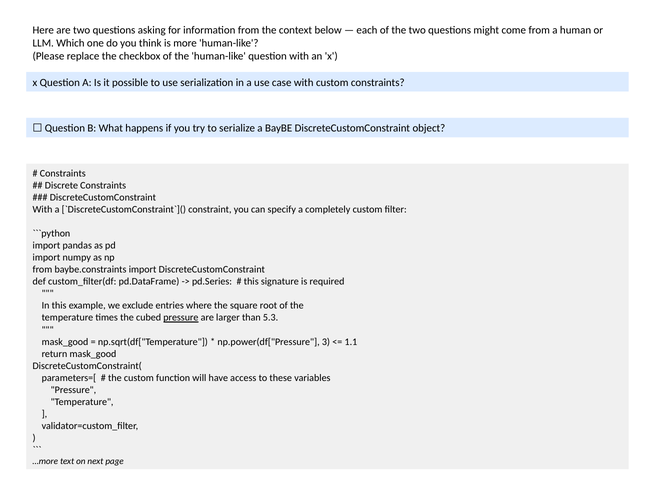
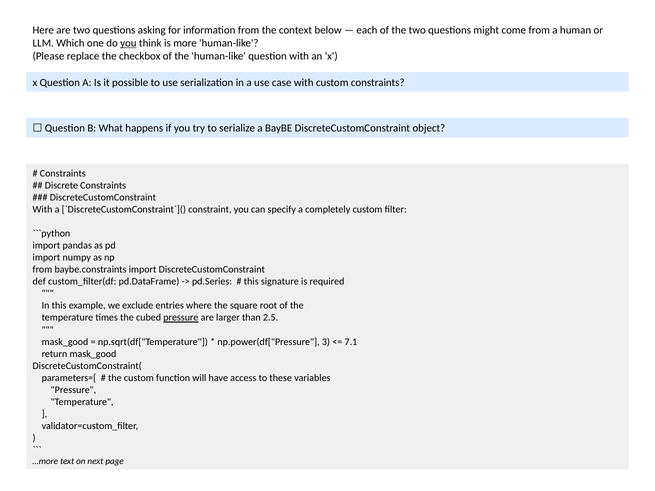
you at (128, 43) underline: none -> present
5.3: 5.3 -> 2.5
1.1: 1.1 -> 7.1
